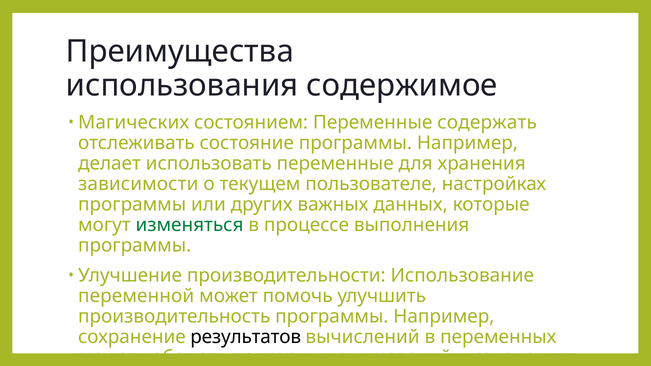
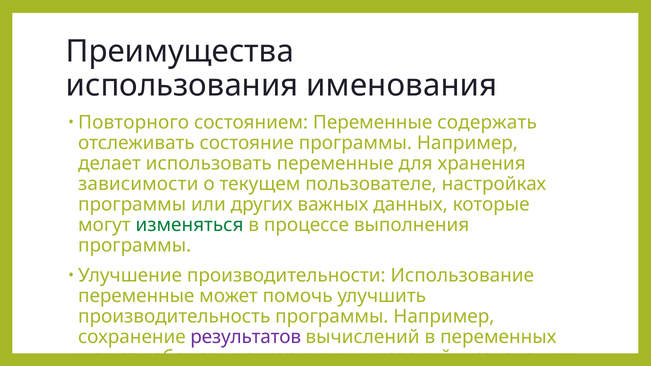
содержимое: содержимое -> именования
Магических: Магических -> Повторного
переменной at (136, 296): переменной -> переменные
результатов colour: black -> purple
